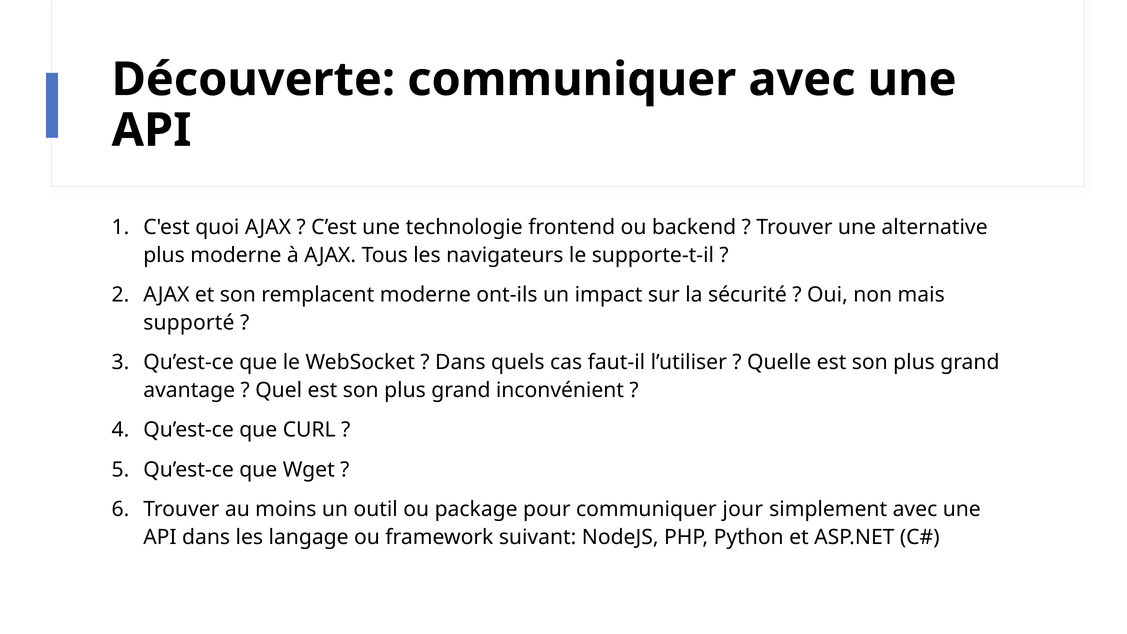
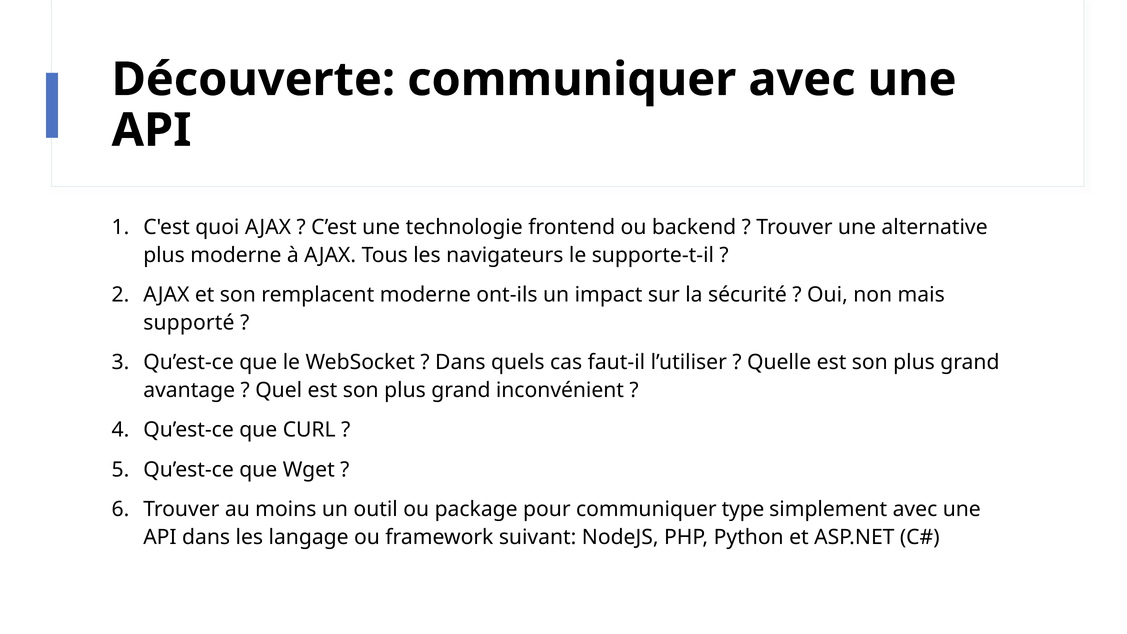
jour: jour -> type
